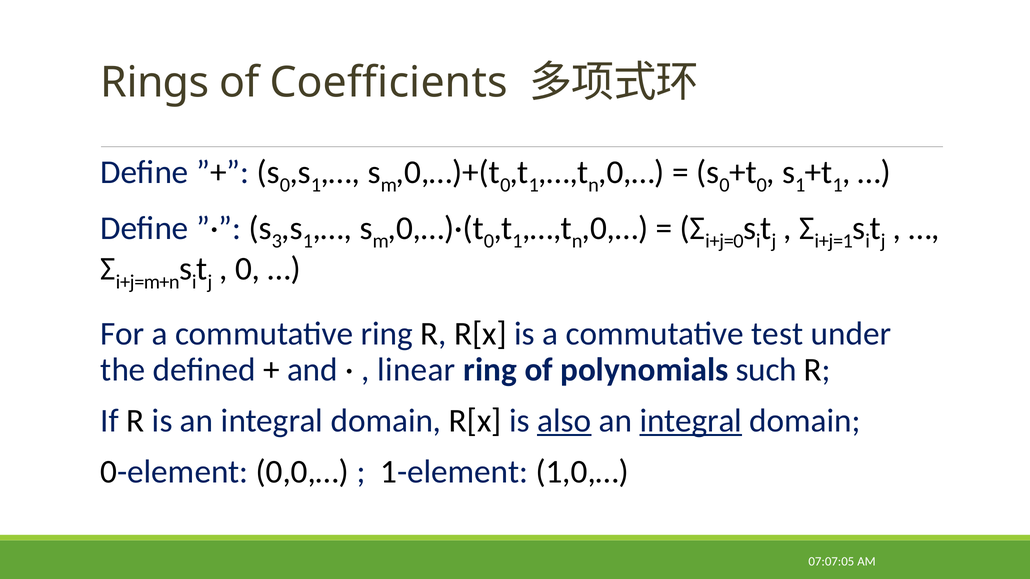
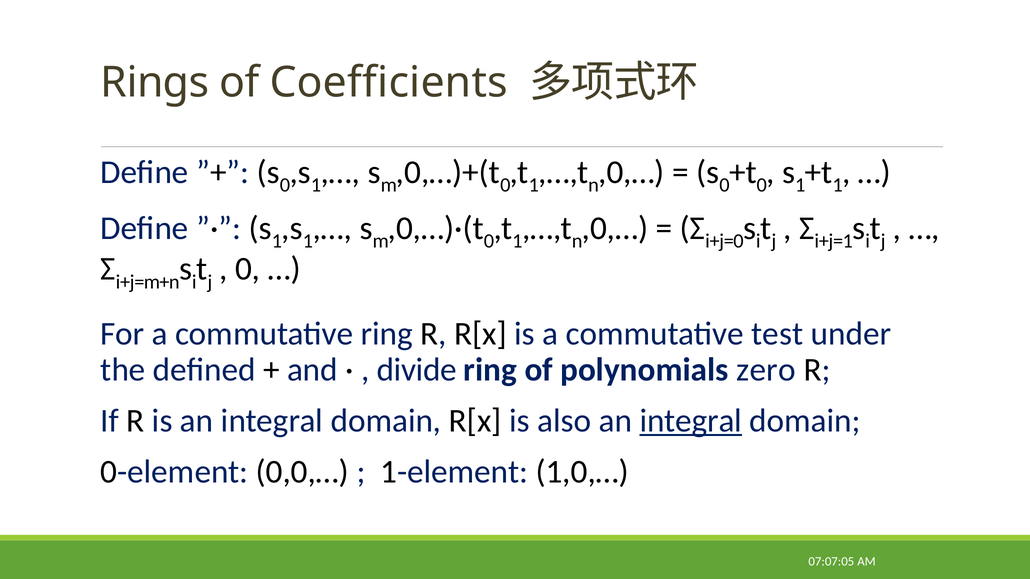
3 at (277, 241): 3 -> 1
linear: linear -> divide
such: such -> zero
also underline: present -> none
